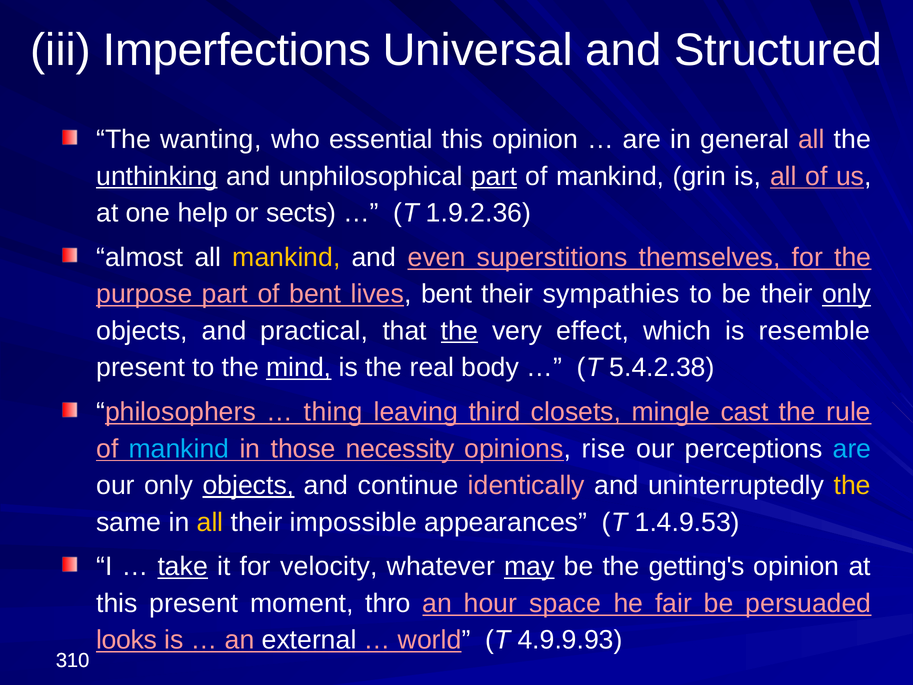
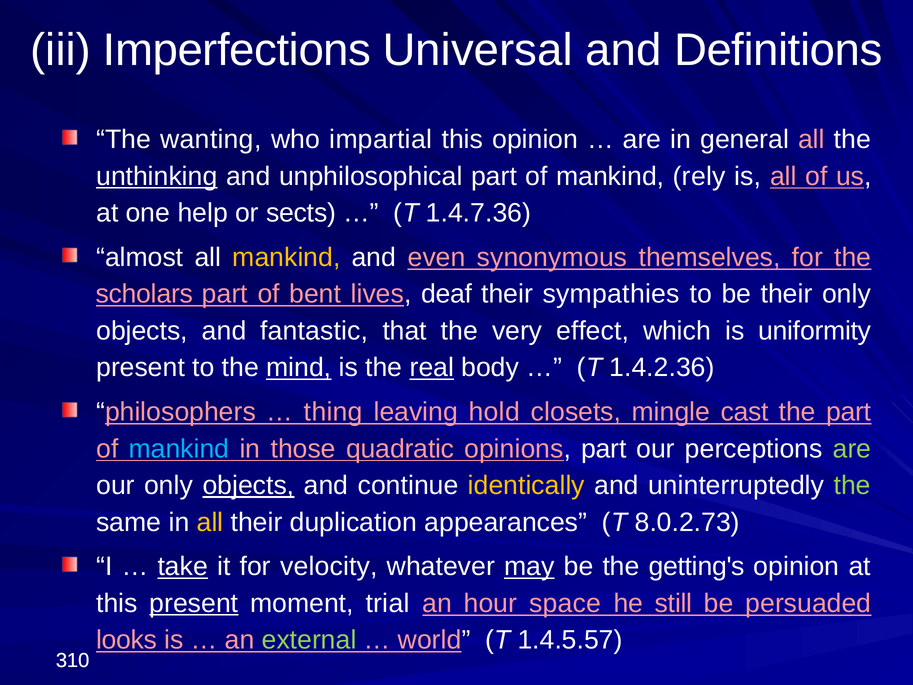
Structured: Structured -> Definitions
essential: essential -> impartial
part at (494, 176) underline: present -> none
grin: grin -> rely
1.9.2.36: 1.9.2.36 -> 1.4.7.36
superstitions: superstitions -> synonymous
purpose: purpose -> scholars
lives bent: bent -> deaf
only at (847, 294) underline: present -> none
practical: practical -> fantastic
the at (459, 331) underline: present -> none
resemble: resemble -> uniformity
real underline: none -> present
5.4.2.38: 5.4.2.38 -> 1.4.2.36
third: third -> hold
the rule: rule -> part
necessity: necessity -> quadratic
opinions rise: rise -> part
are at (852, 449) colour: light blue -> light green
identically colour: pink -> yellow
the at (852, 485) colour: yellow -> light green
impossible: impossible -> duplication
1.4.9.53: 1.4.9.53 -> 8.0.2.73
present at (194, 603) underline: none -> present
thro: thro -> trial
fair: fair -> still
external colour: white -> light green
4.9.9.93: 4.9.9.93 -> 1.4.5.57
